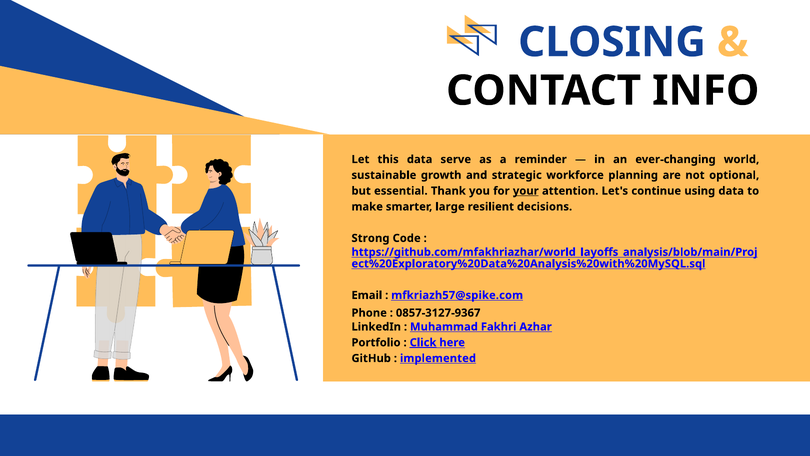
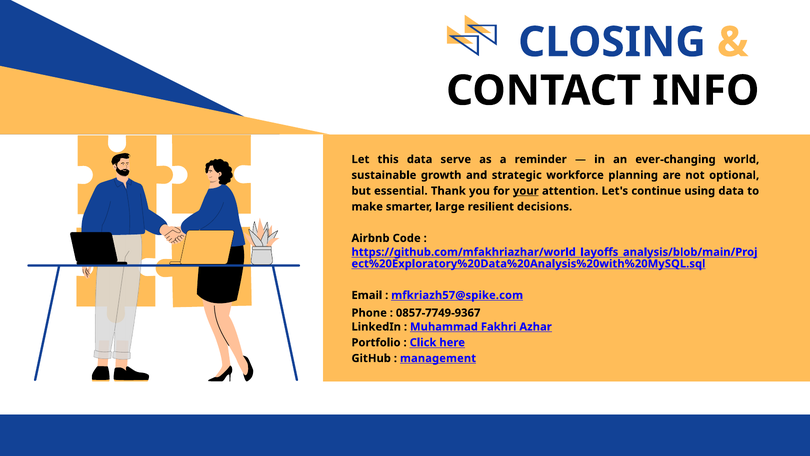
Strong: Strong -> Airbnb
0857-3127-9367: 0857-3127-9367 -> 0857-7749-9367
Click underline: present -> none
implemented: implemented -> management
